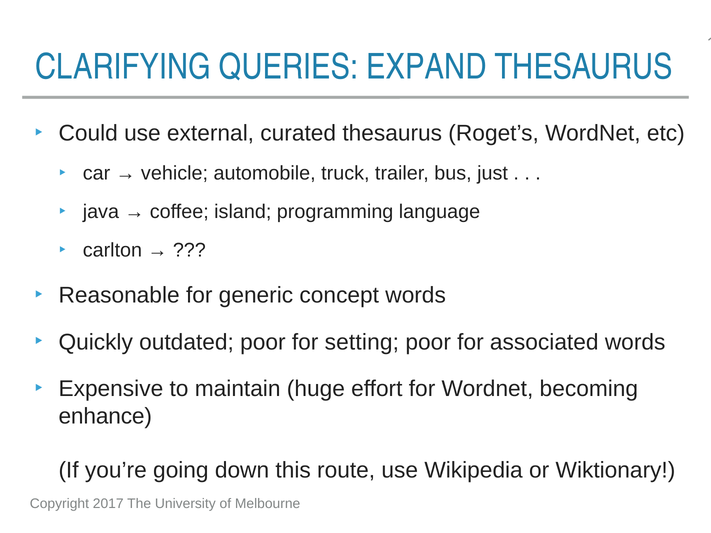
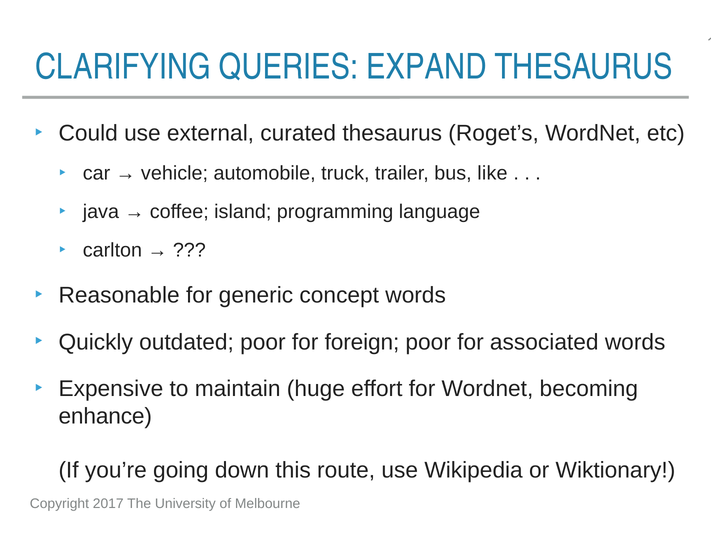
just: just -> like
setting: setting -> foreign
